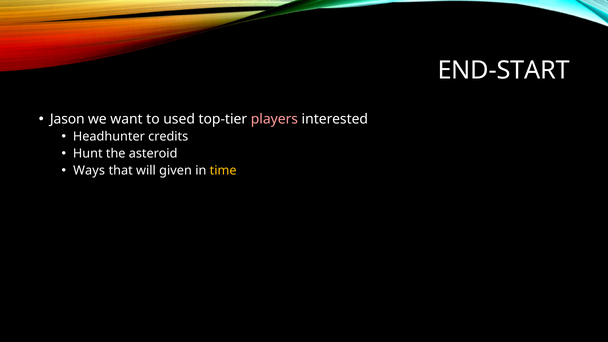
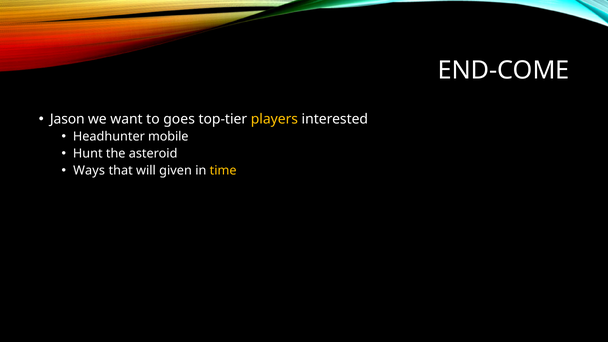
END-START: END-START -> END-COME
used: used -> goes
players colour: pink -> yellow
credits: credits -> mobile
